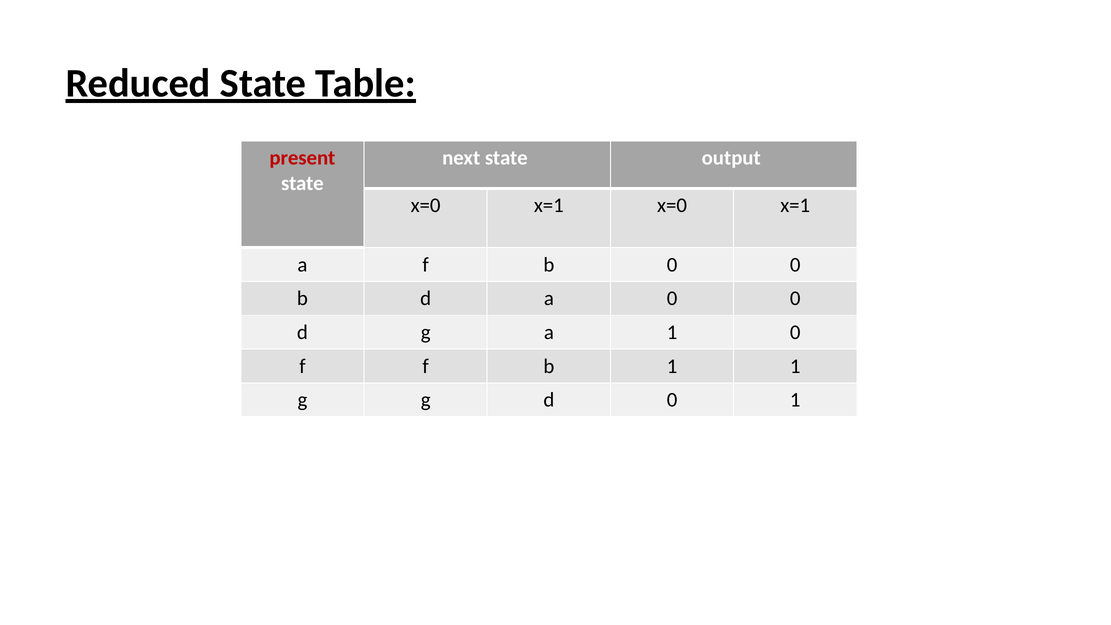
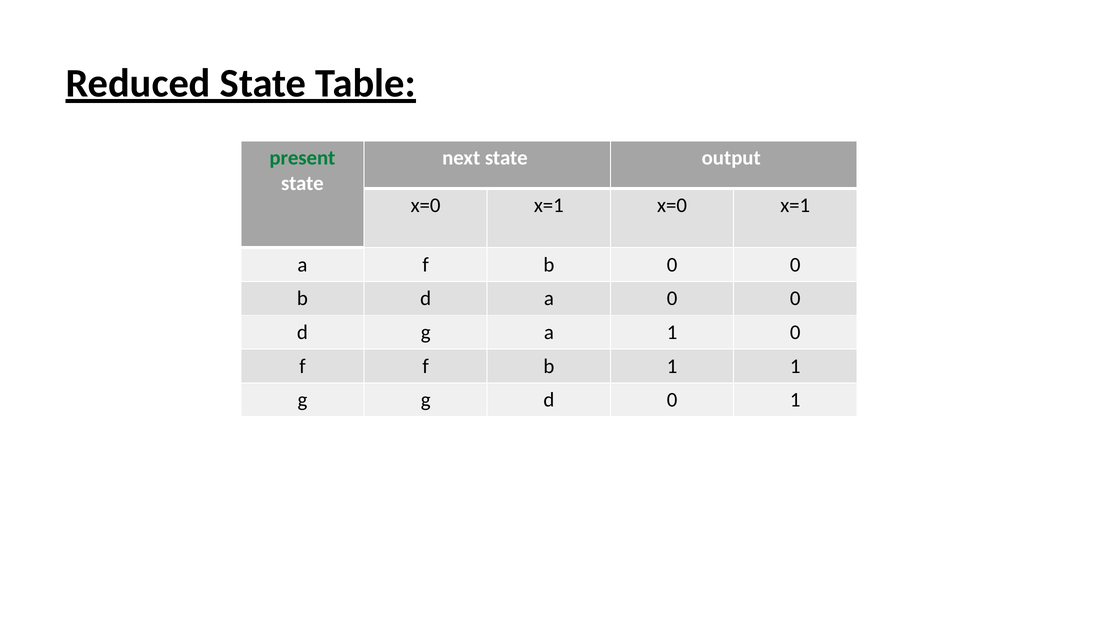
present colour: red -> green
